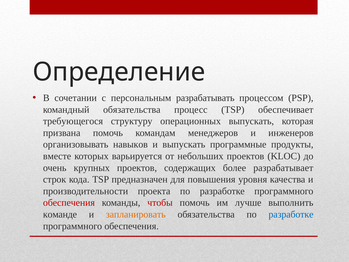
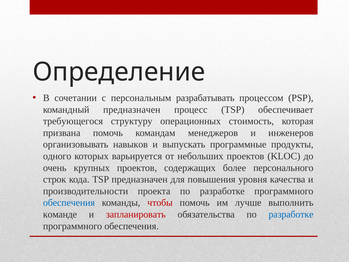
командный обязательства: обязательства -> предназначен
операционных выпускать: выпускать -> стоимость
вместе: вместе -> одного
разрабатывает: разрабатывает -> персонального
обеспечения at (69, 203) colour: red -> blue
запланировать colour: orange -> red
